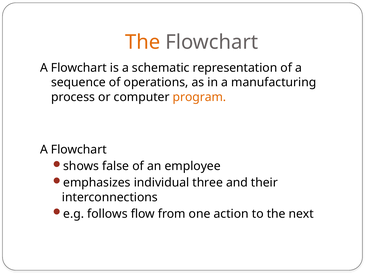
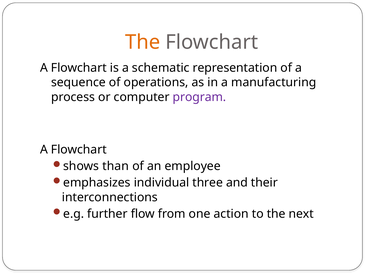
program colour: orange -> purple
false: false -> than
follows: follows -> further
